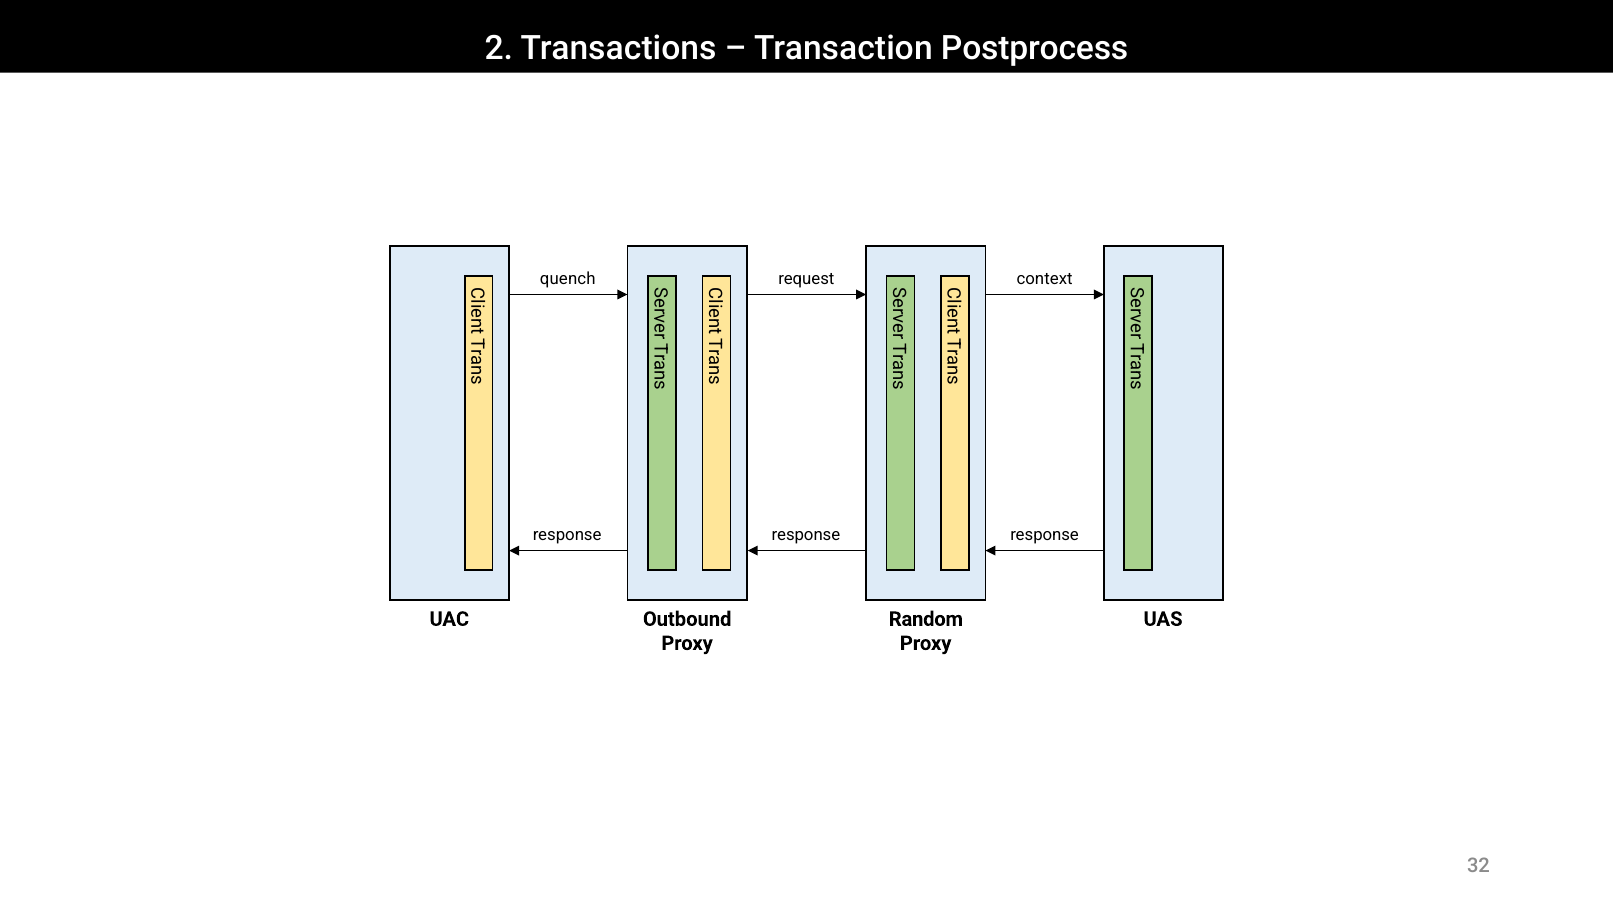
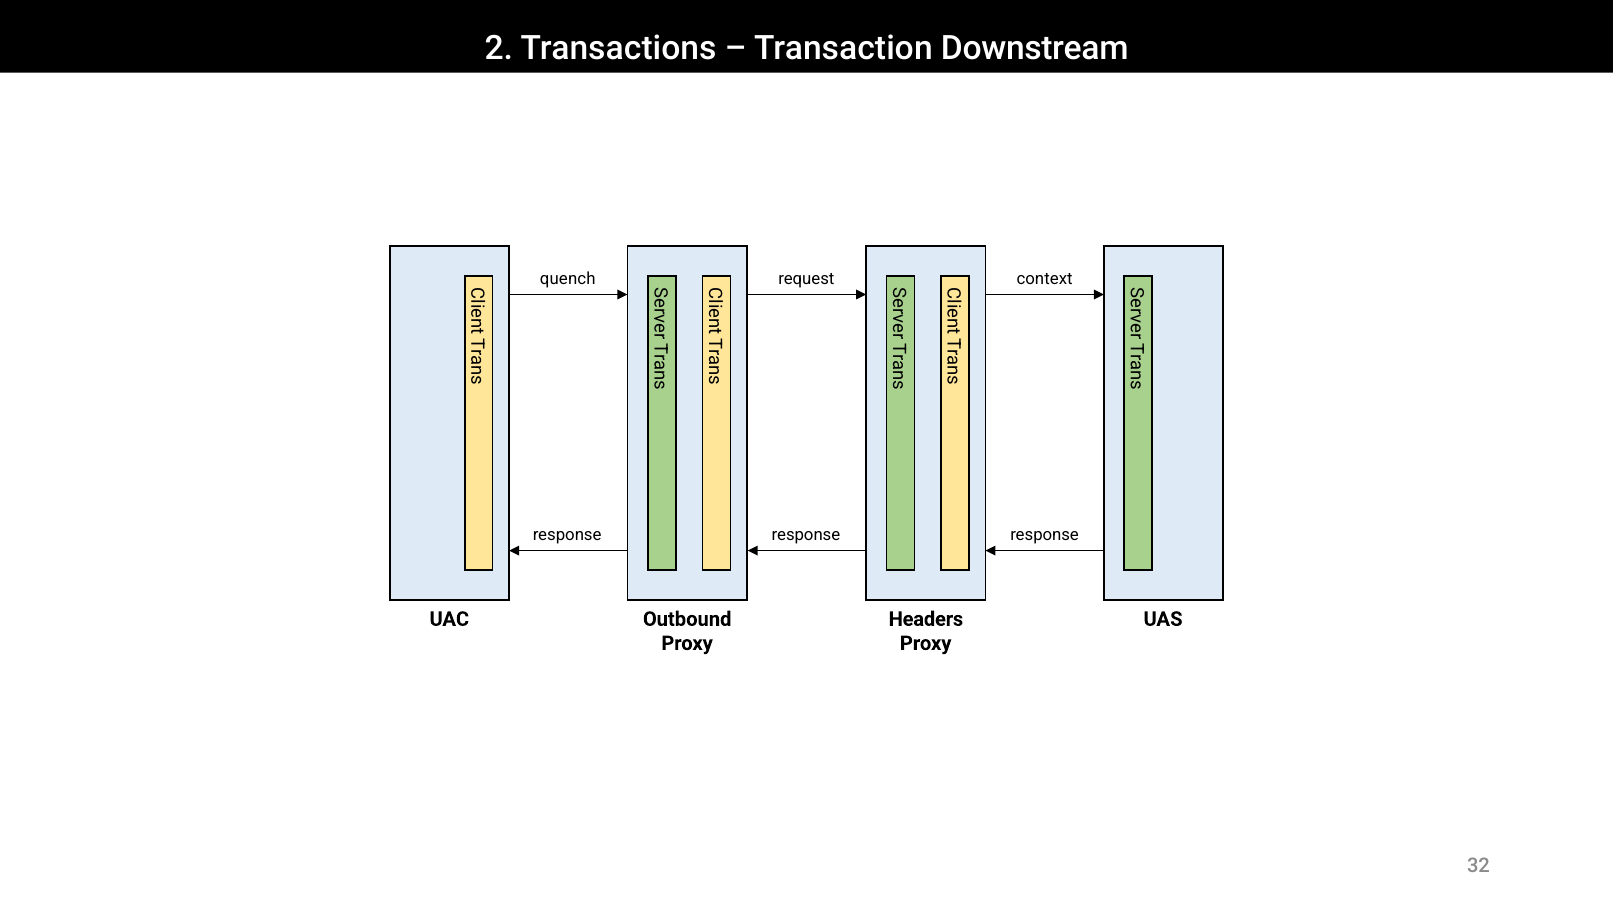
Postprocess: Postprocess -> Downstream
Random: Random -> Headers
